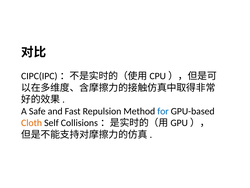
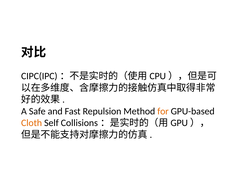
for colour: blue -> orange
